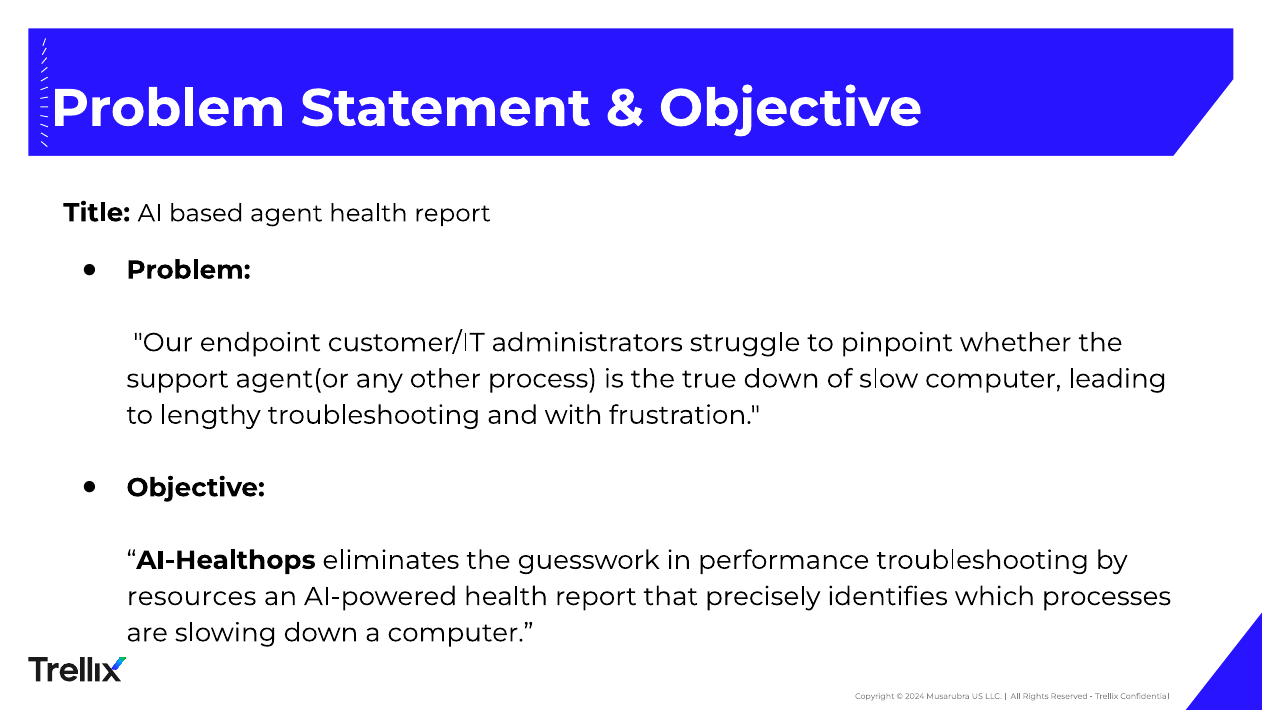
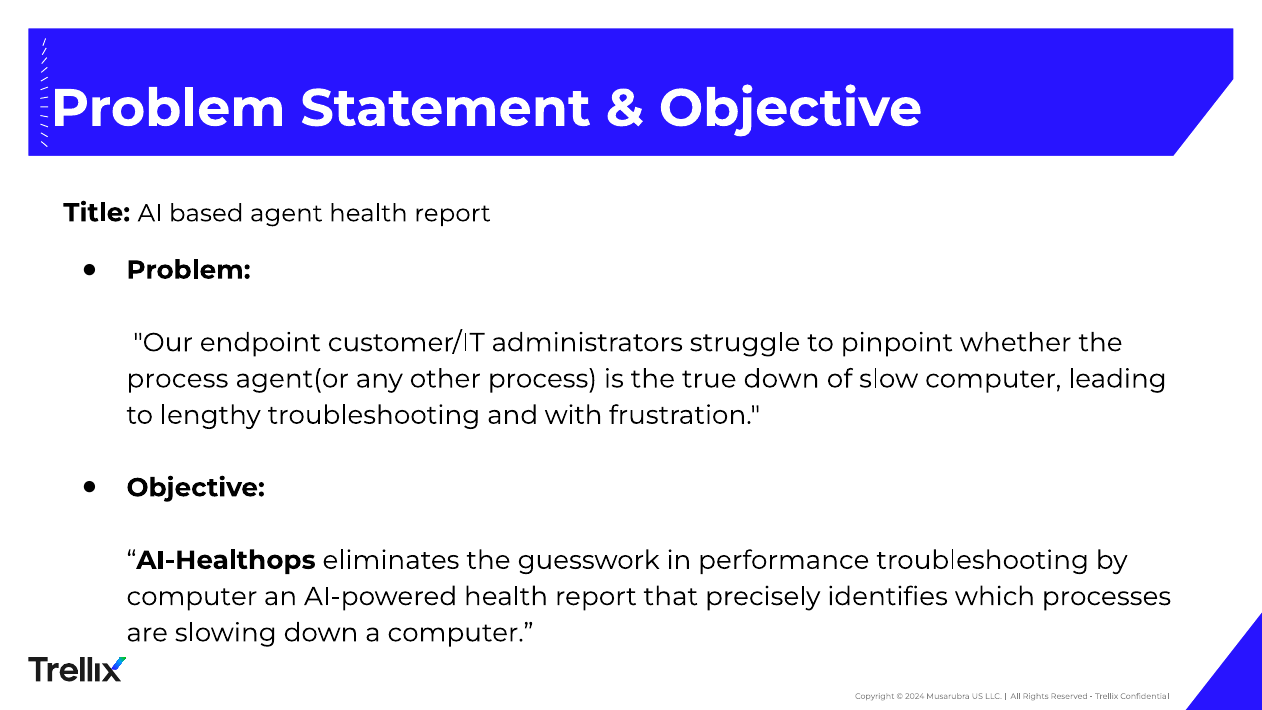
support at (178, 379): support -> process
resources at (192, 596): resources -> computer
